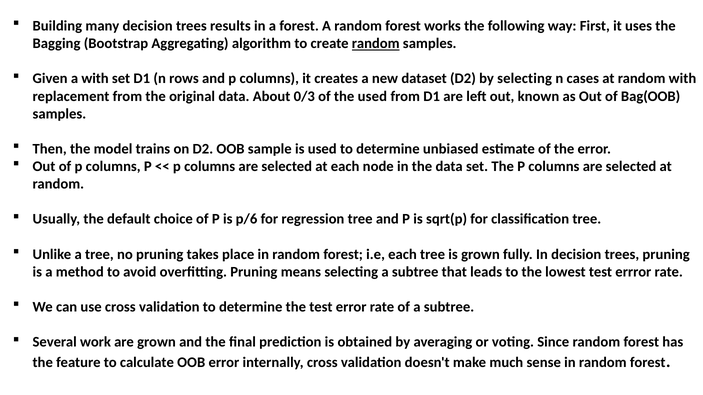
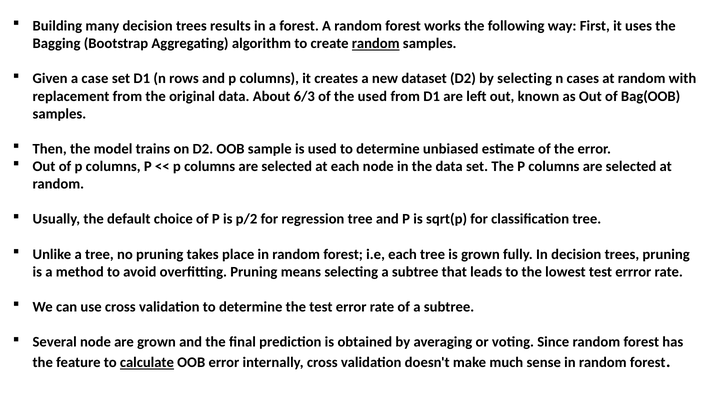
a with: with -> case
0/3: 0/3 -> 6/3
p/6: p/6 -> p/2
Several work: work -> node
calculate underline: none -> present
